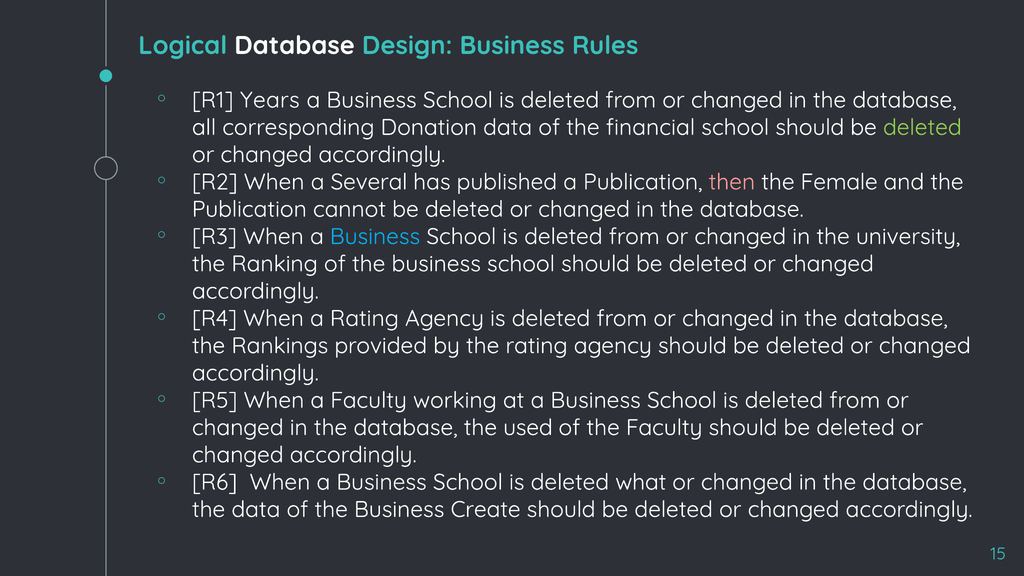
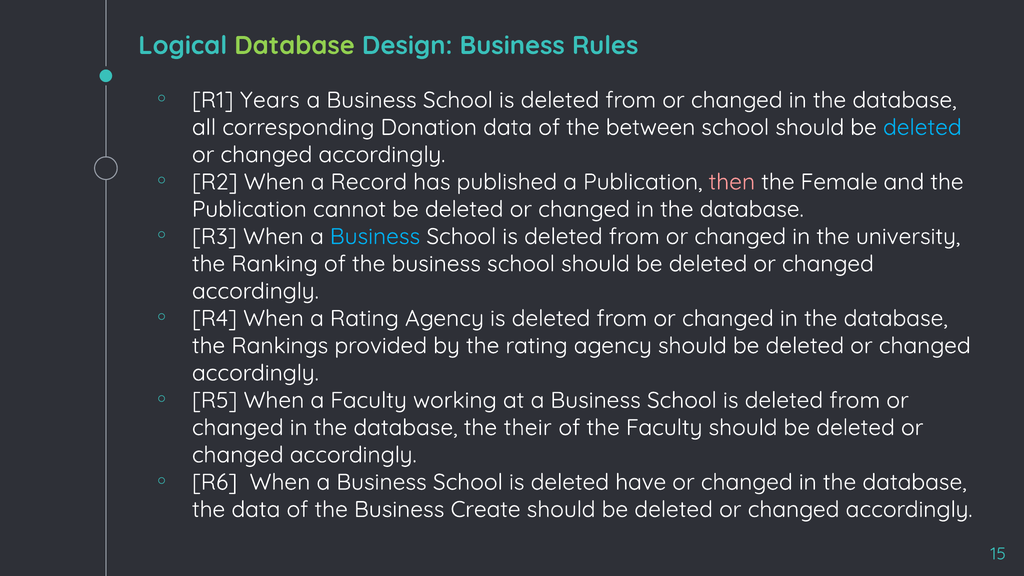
Database at (295, 45) colour: white -> light green
financial: financial -> between
deleted at (922, 127) colour: light green -> light blue
Several: Several -> Record
used: used -> their
what: what -> have
